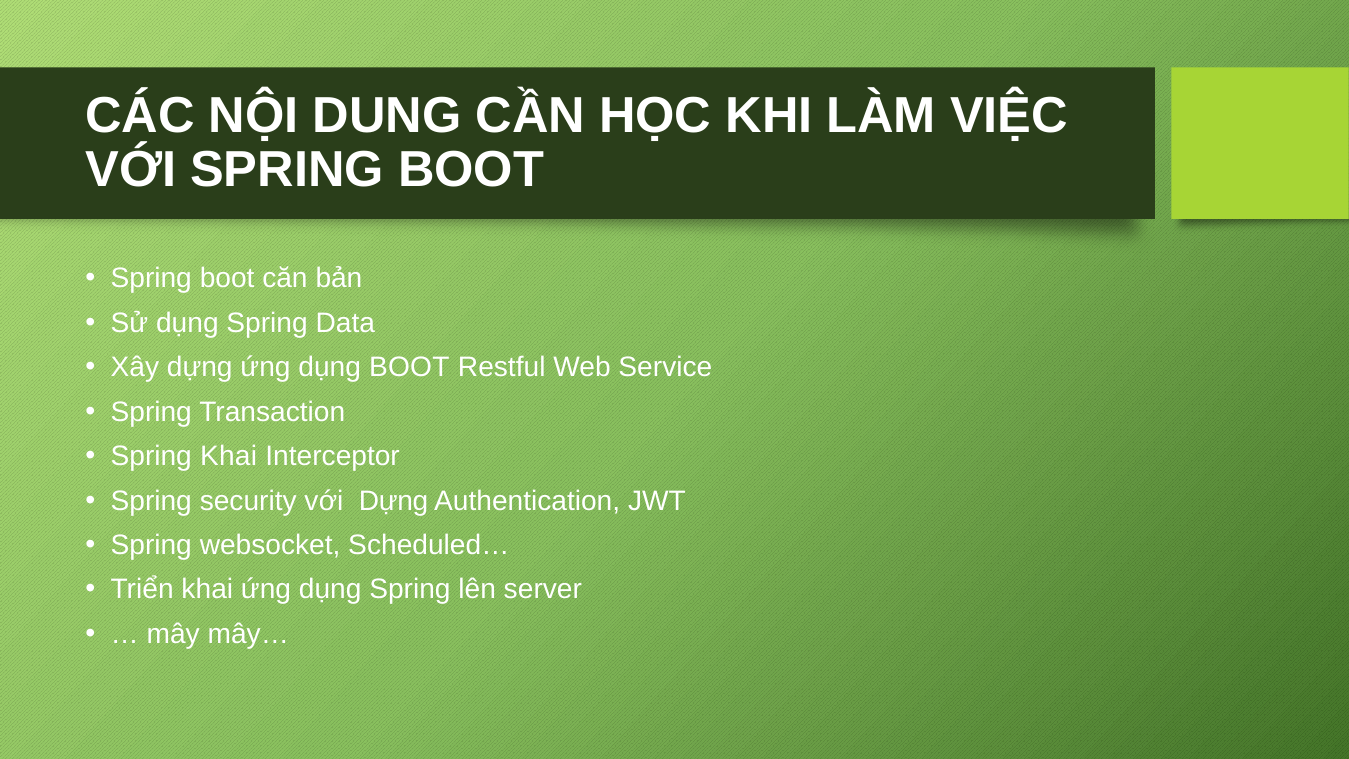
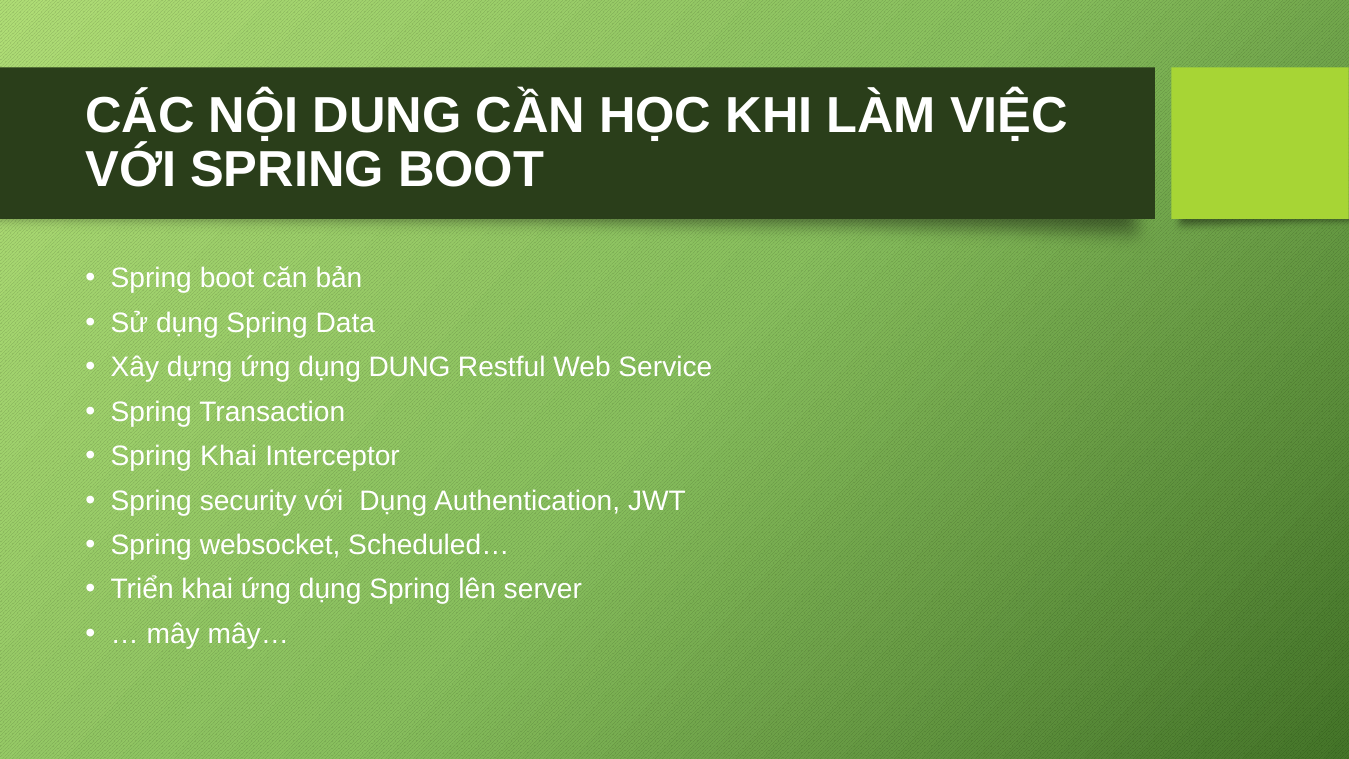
dụng BOOT: BOOT -> DUNG
với Dựng: Dựng -> Dụng
